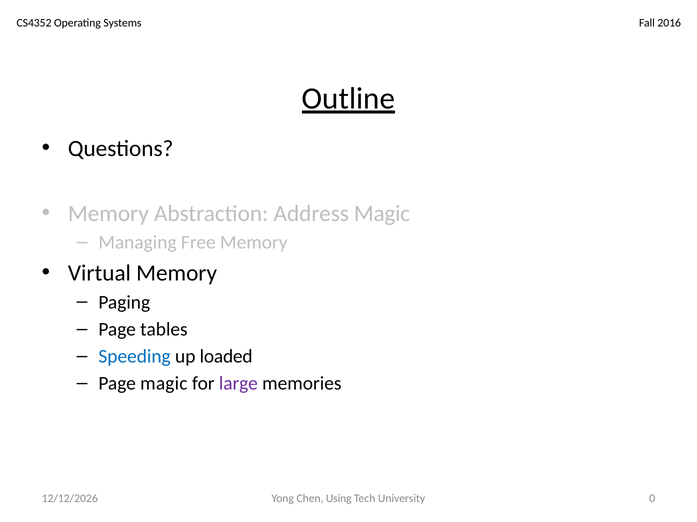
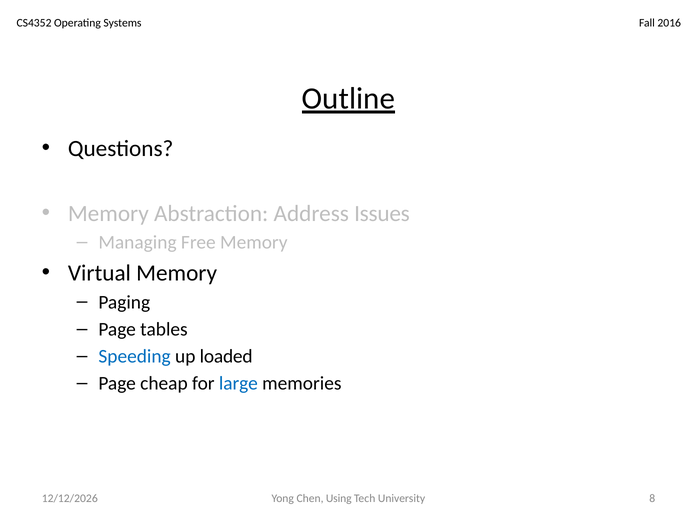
Address Magic: Magic -> Issues
Page magic: magic -> cheap
large colour: purple -> blue
0: 0 -> 8
